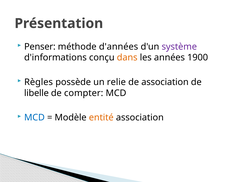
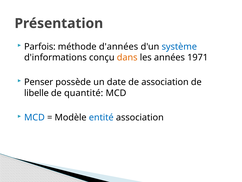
Penser: Penser -> Parfois
système colour: purple -> blue
1900: 1900 -> 1971
Règles: Règles -> Penser
relie: relie -> date
compter: compter -> quantité
entité colour: orange -> blue
